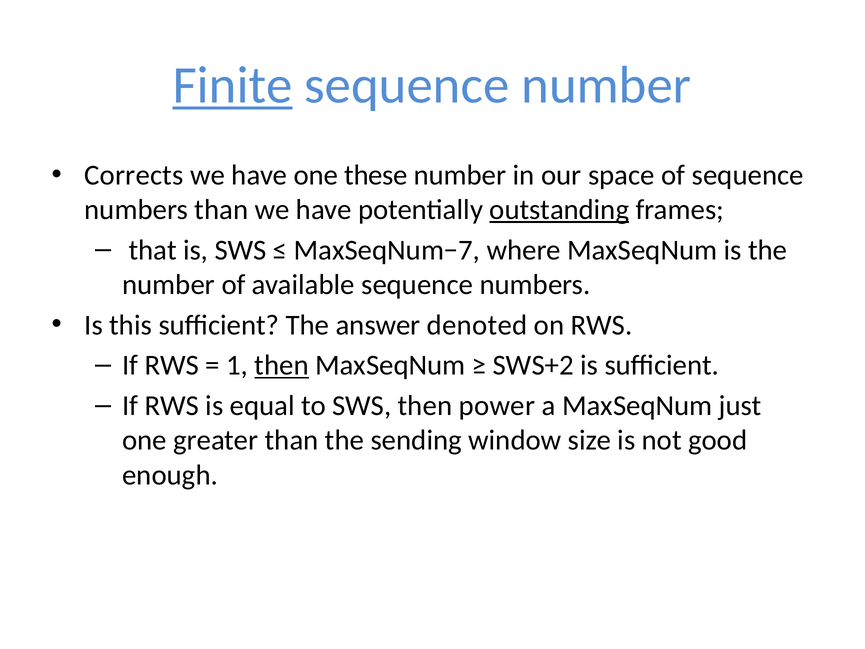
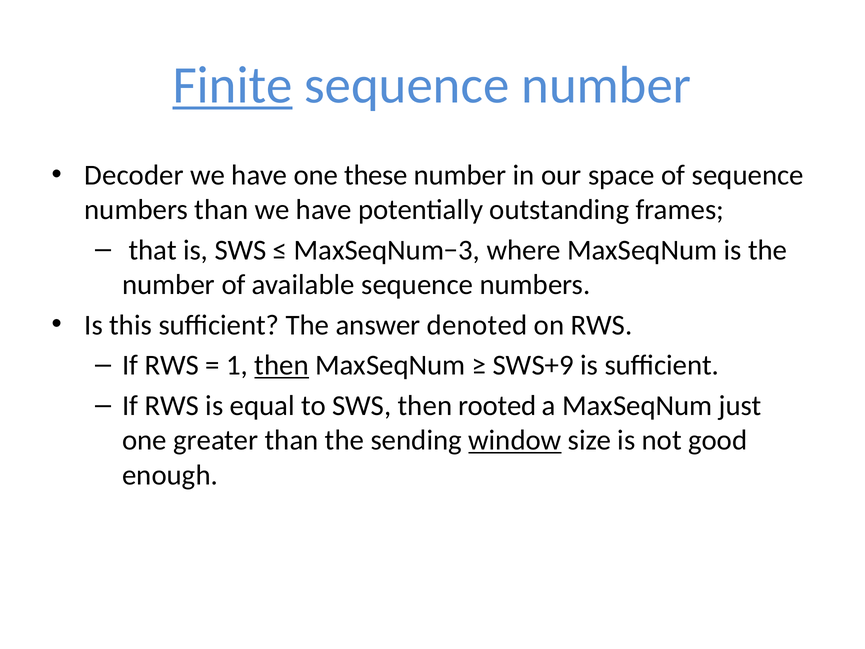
Corrects: Corrects -> Decoder
outstanding underline: present -> none
MaxSeqNum−7: MaxSeqNum−7 -> MaxSeqNum−3
SWS+2: SWS+2 -> SWS+9
power: power -> rooted
window underline: none -> present
